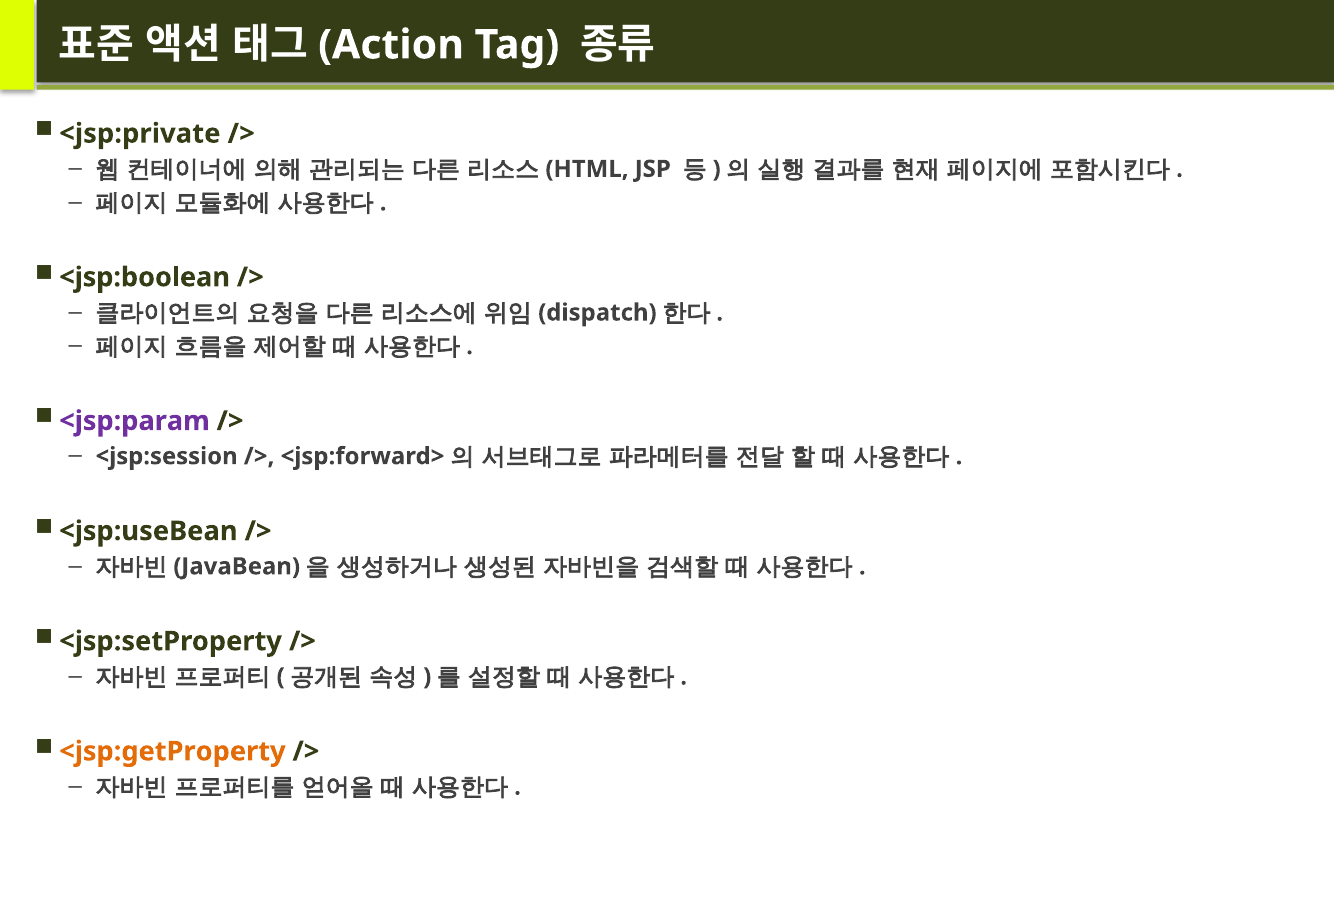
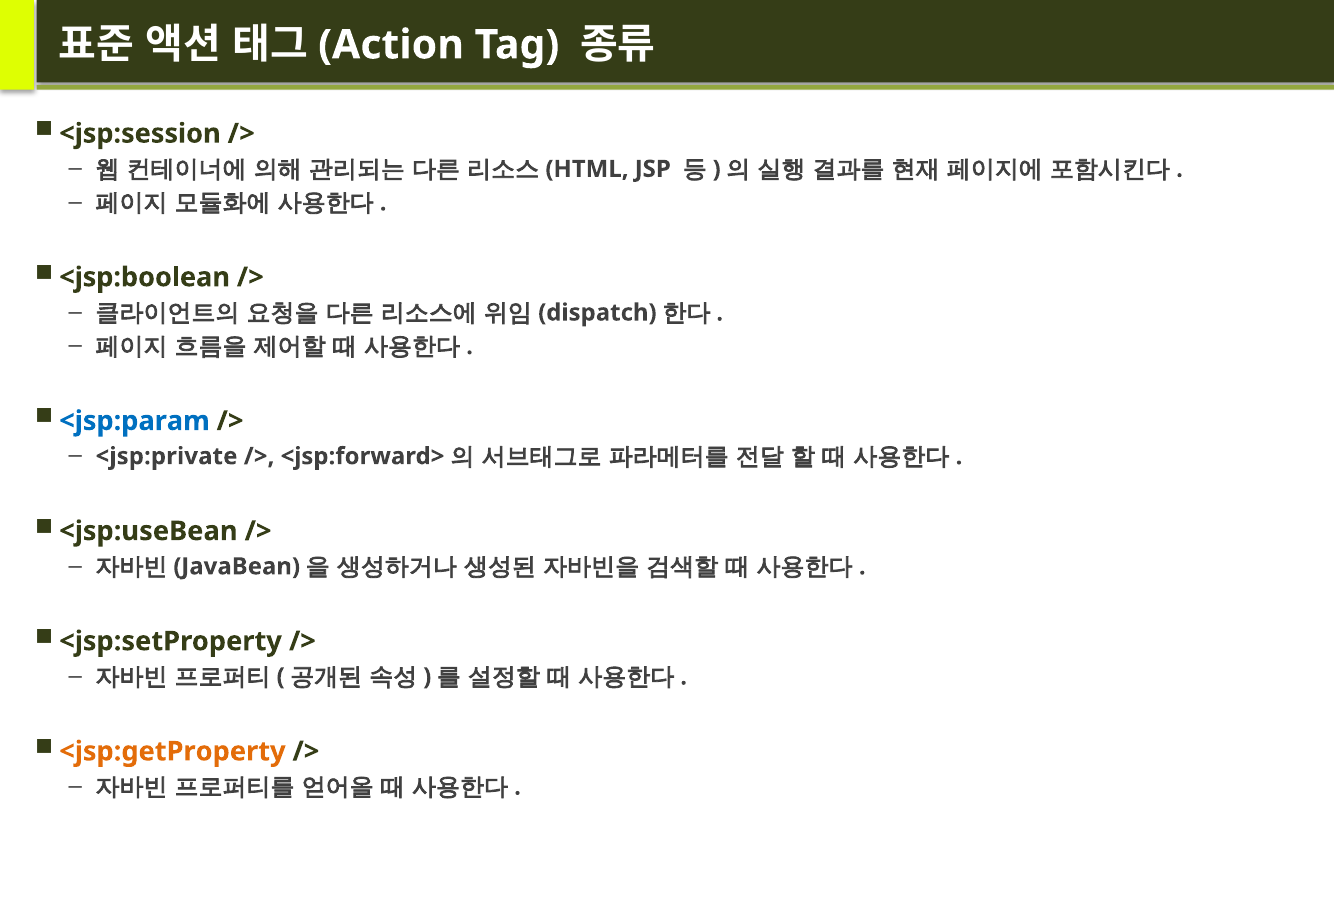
<jsp:private: <jsp:private -> <jsp:session
<jsp:param colour: purple -> blue
<jsp:session: <jsp:session -> <jsp:private
